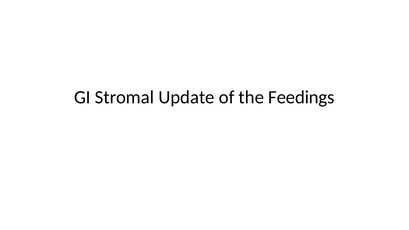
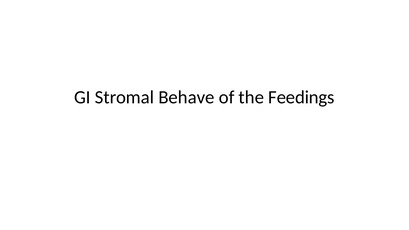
Update: Update -> Behave
